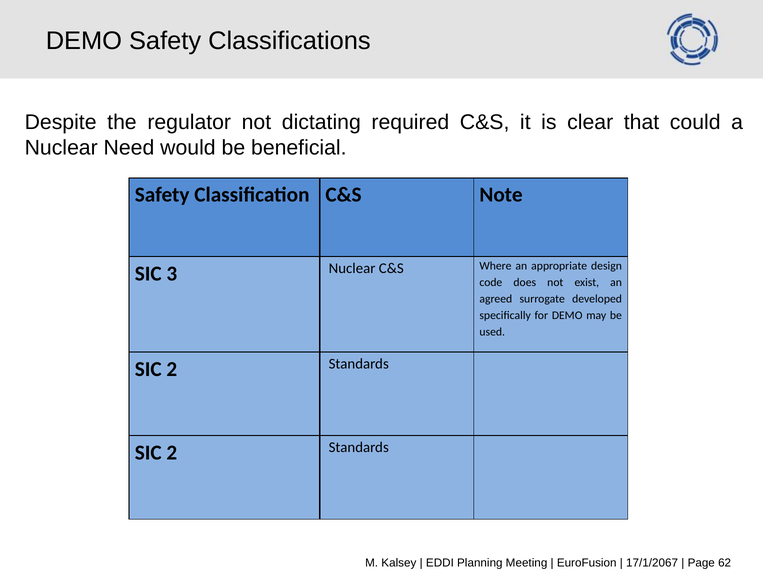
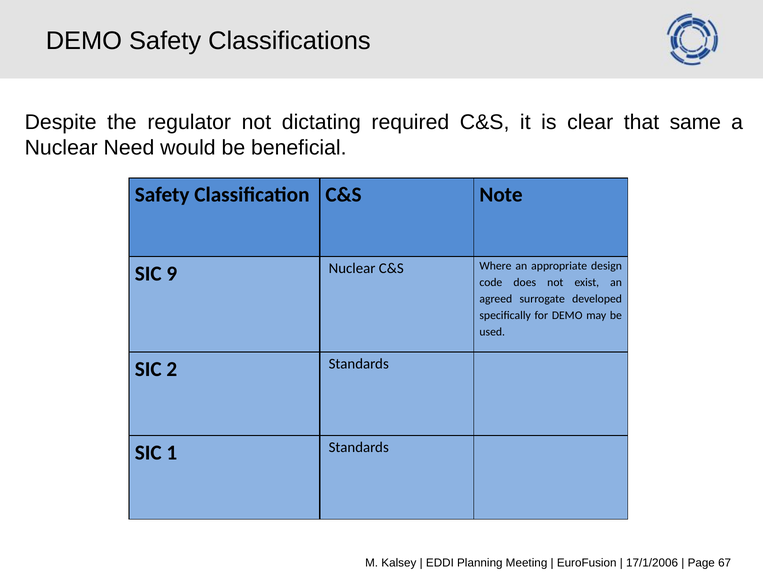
could: could -> same
3: 3 -> 9
2 at (172, 453): 2 -> 1
17/1/2067: 17/1/2067 -> 17/1/2006
62: 62 -> 67
